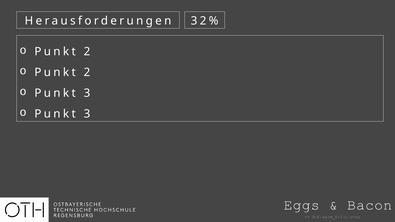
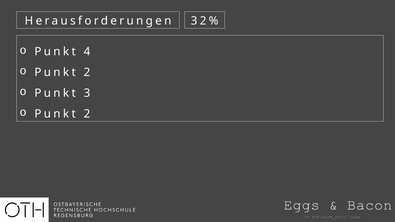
2 at (87, 52): 2 -> 4
3 at (87, 114): 3 -> 2
